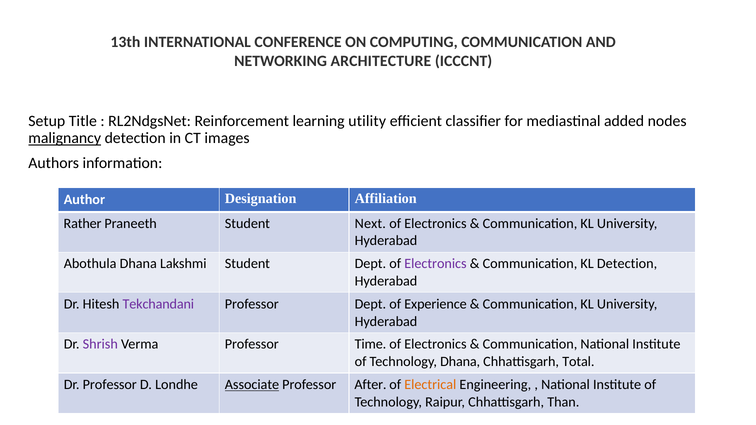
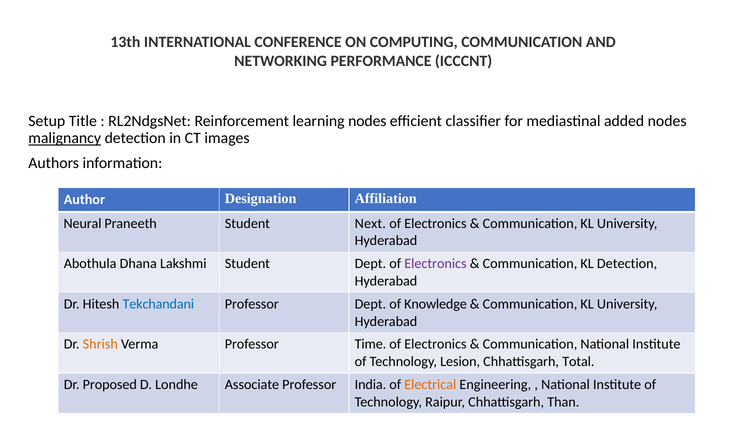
ARCHITECTURE: ARCHITECTURE -> PERFORMANCE
learning utility: utility -> nodes
Rather: Rather -> Neural
Tekchandani colour: purple -> blue
Experience: Experience -> Knowledge
Shrish colour: purple -> orange
Technology Dhana: Dhana -> Lesion
Dr Professor: Professor -> Proposed
Associate underline: present -> none
After: After -> India
